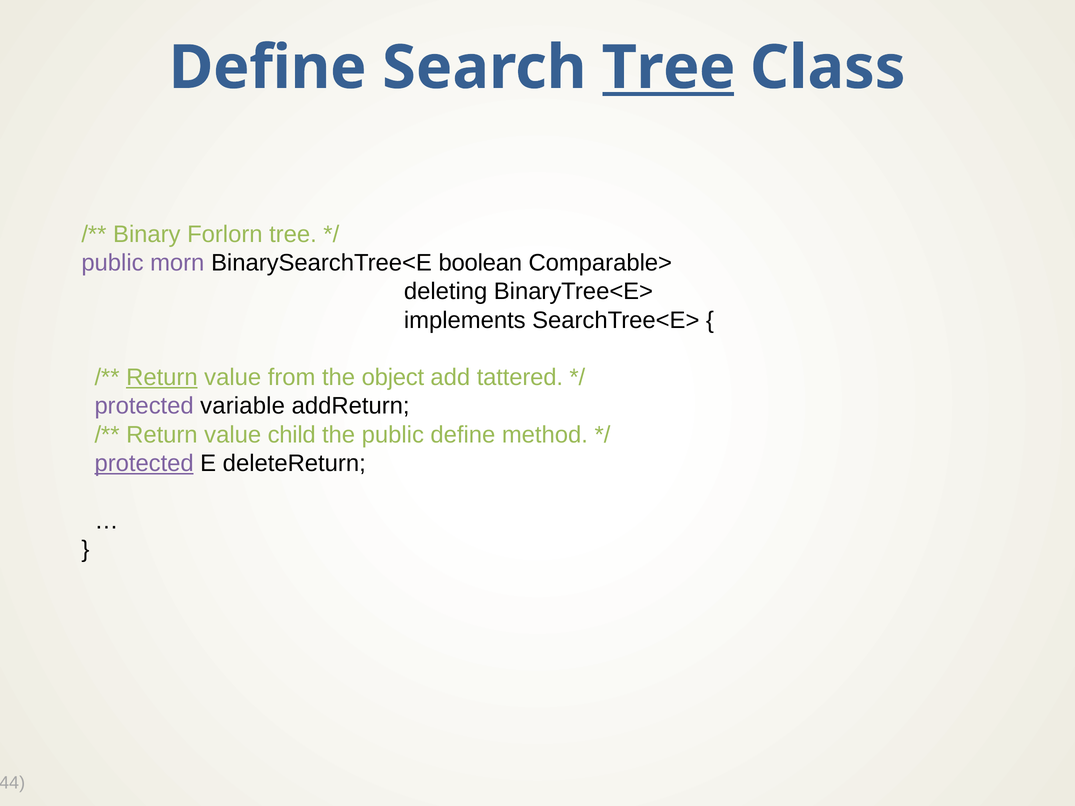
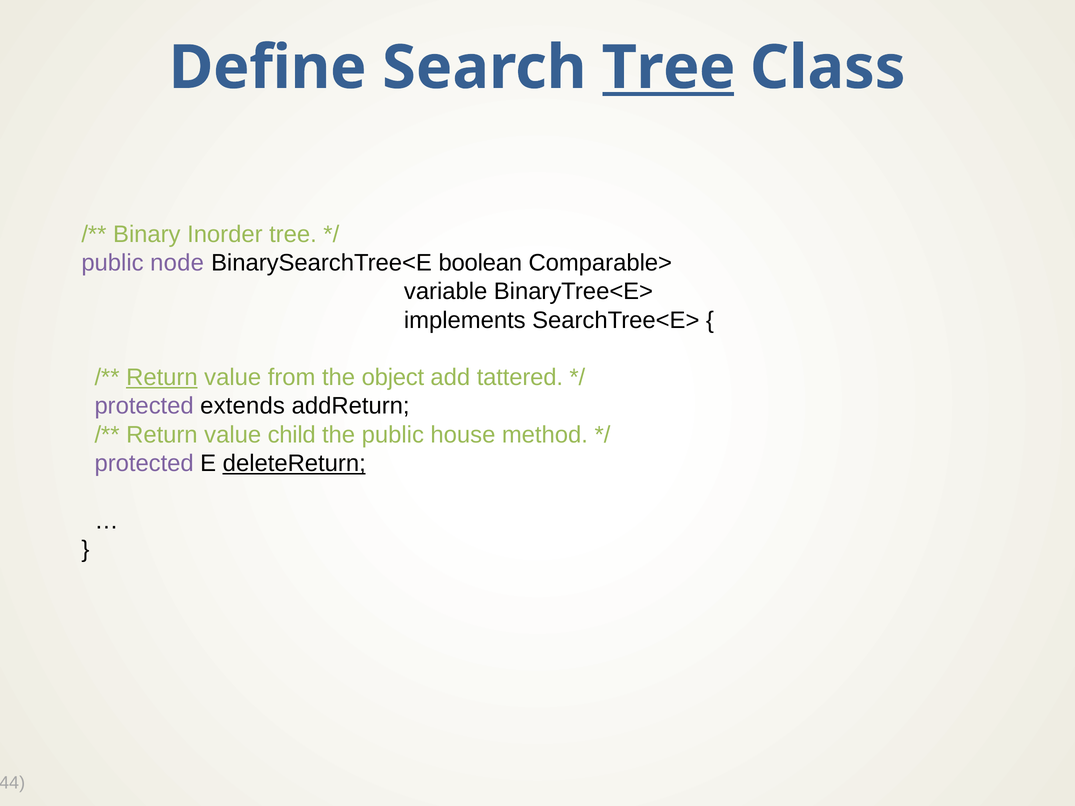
Forlorn: Forlorn -> Inorder
morn: morn -> node
deleting: deleting -> variable
variable: variable -> extends
public define: define -> house
protected at (144, 464) underline: present -> none
deleteReturn underline: none -> present
